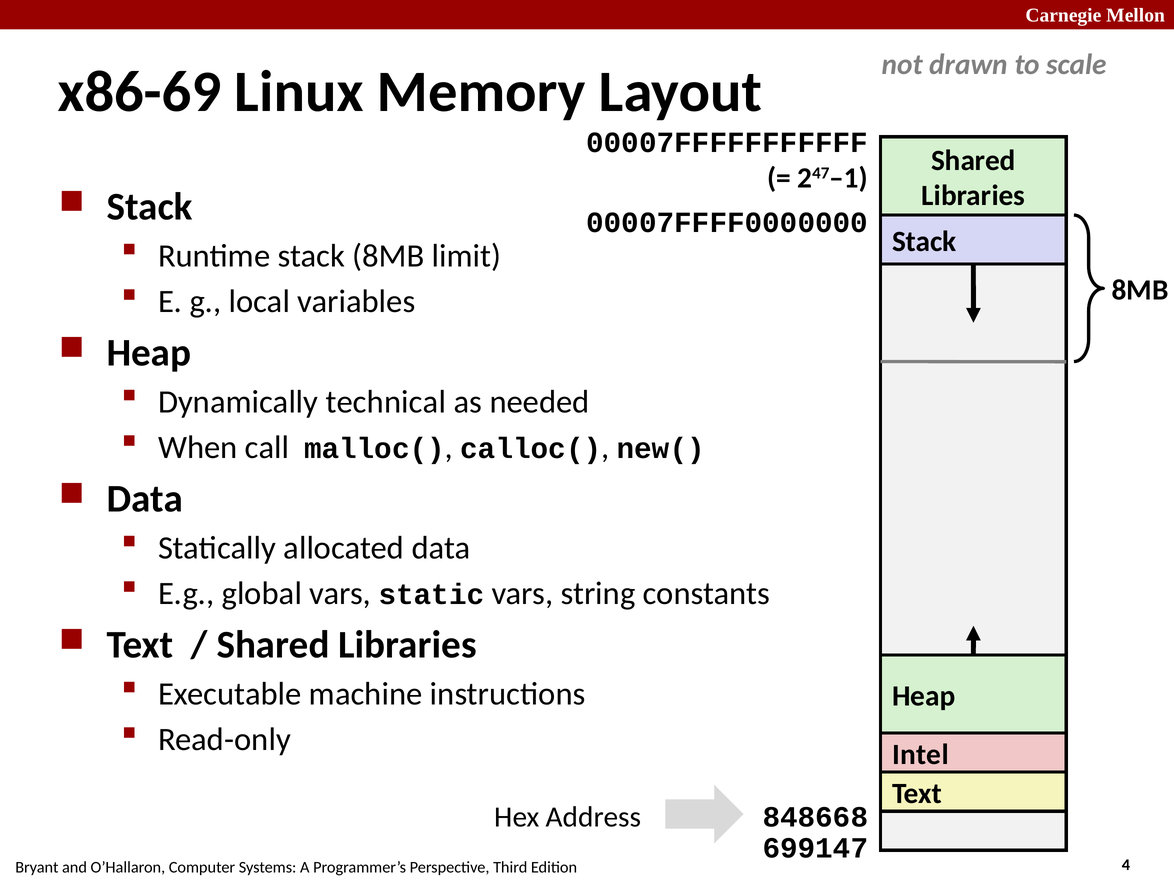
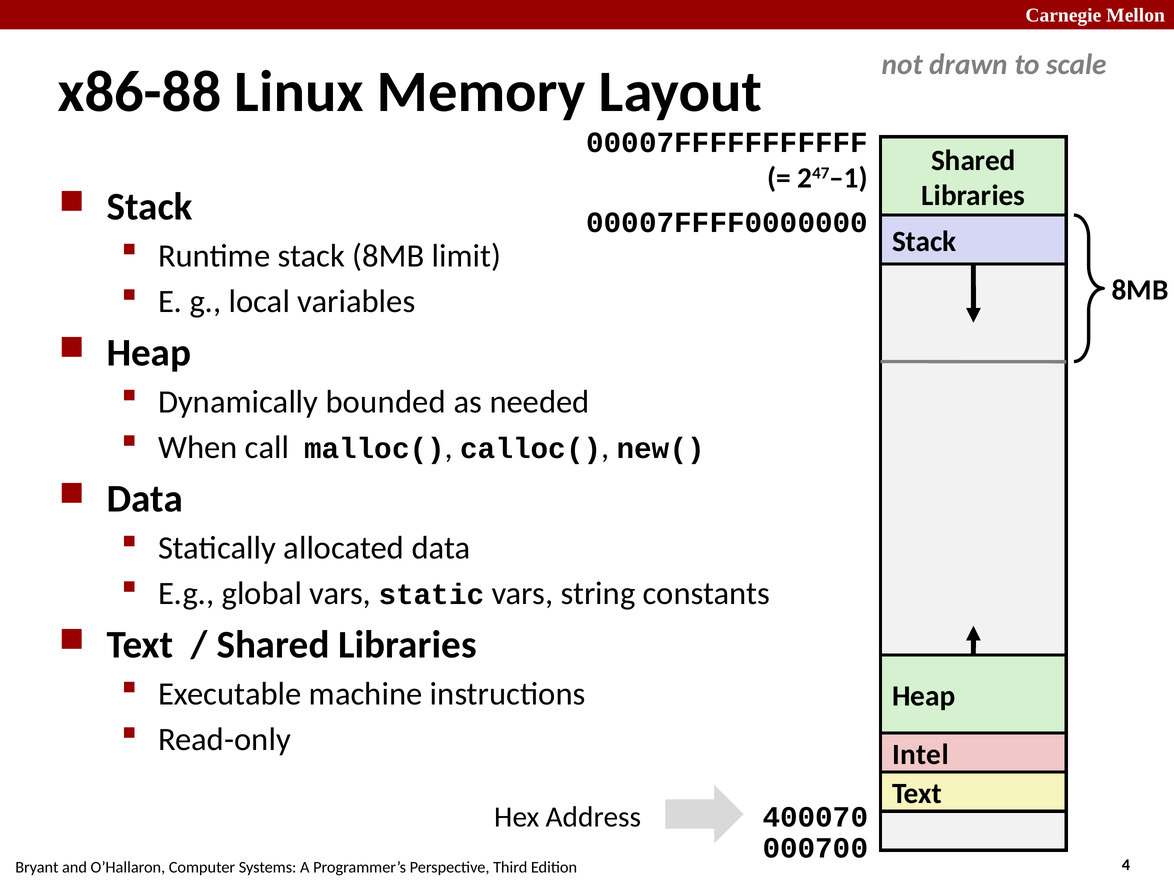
x86-69: x86-69 -> x86-88
technical: technical -> bounded
848668: 848668 -> 400070
699147: 699147 -> 000700
